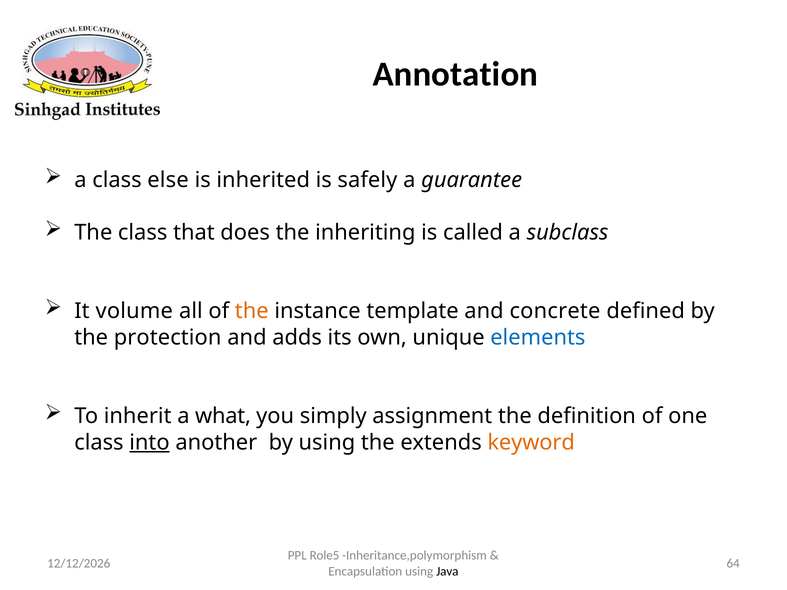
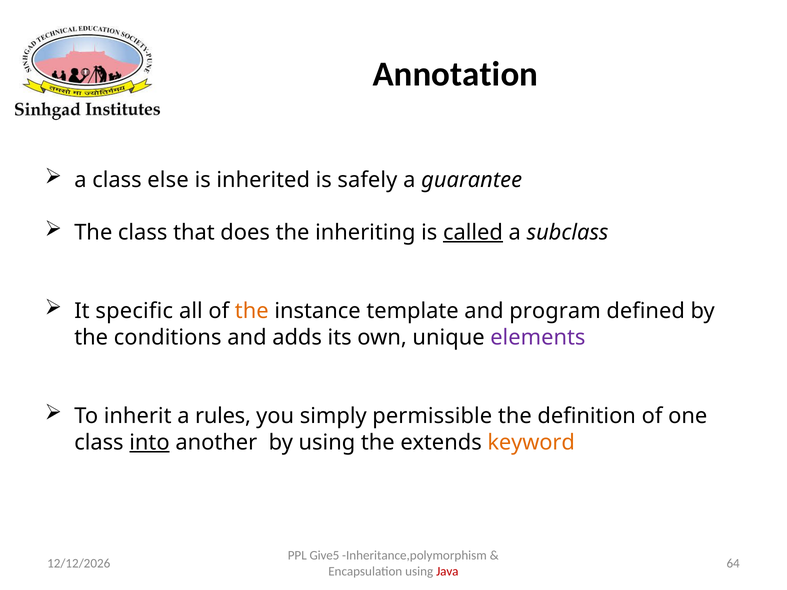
called underline: none -> present
volume: volume -> specific
concrete: concrete -> program
protection: protection -> conditions
elements colour: blue -> purple
what: what -> rules
assignment: assignment -> permissible
Role5: Role5 -> Give5
Java colour: black -> red
